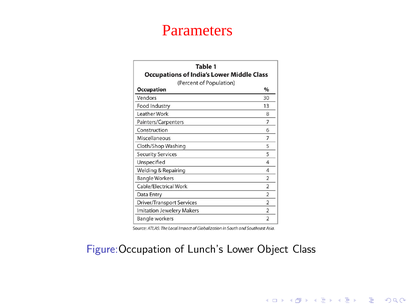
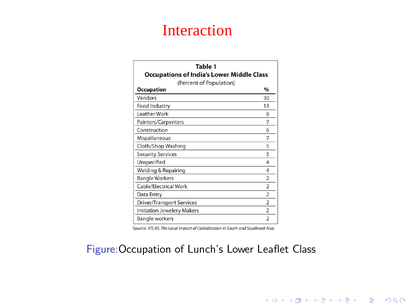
Parameters: Parameters -> Interaction
Object: Object -> Leaflet
